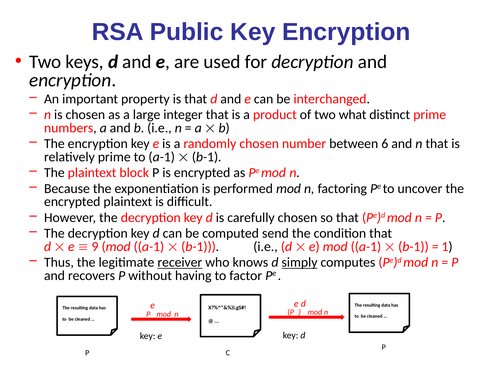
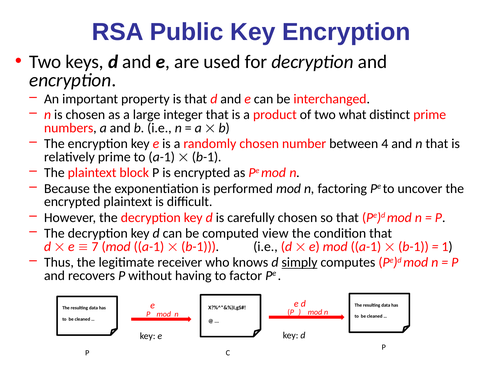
6: 6 -> 4
send: send -> view
9: 9 -> 7
receiver underline: present -> none
